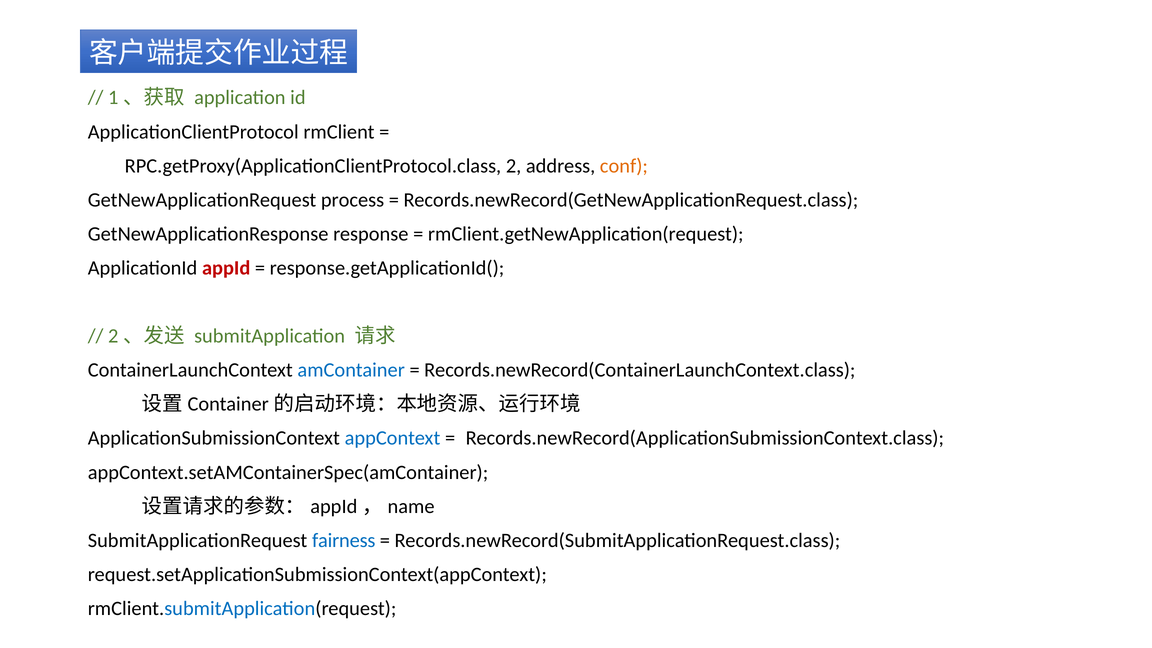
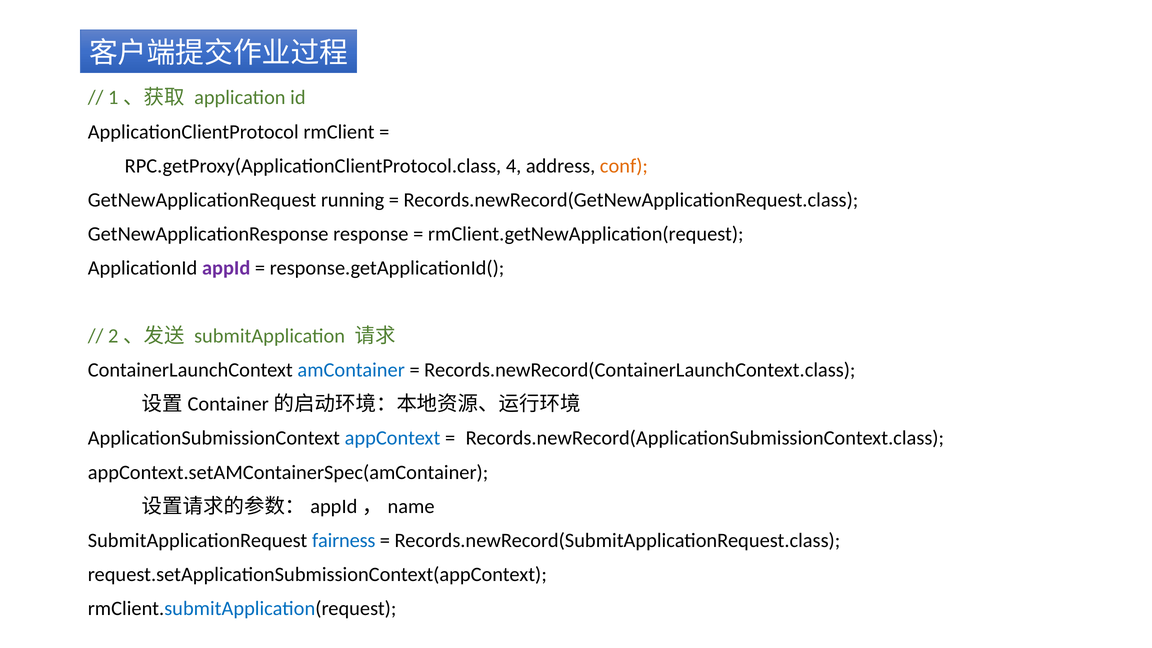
2: 2 -> 4
process: process -> running
appId colour: red -> purple
